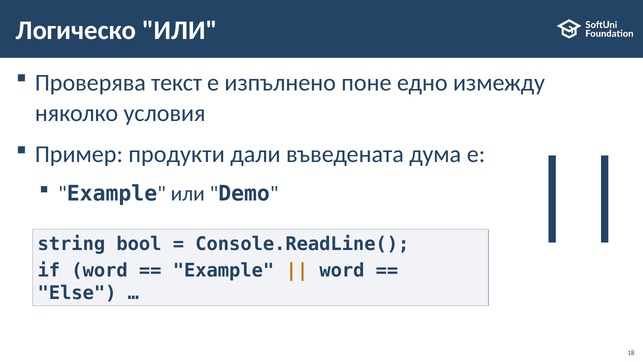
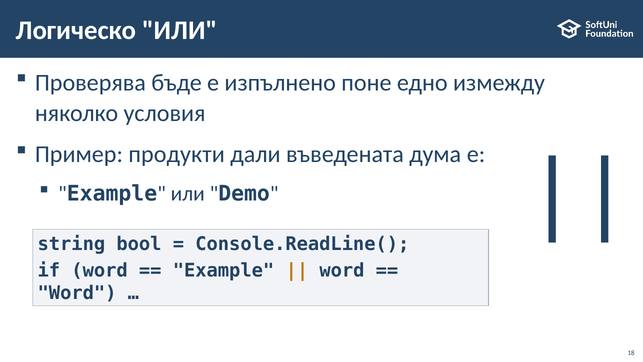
текст: текст -> бъде
Else at (77, 293): Else -> Word
